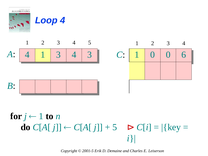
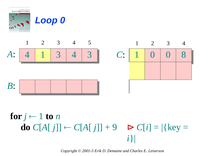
Loop 4: 4 -> 0
6: 6 -> 8
5 at (115, 127): 5 -> 9
